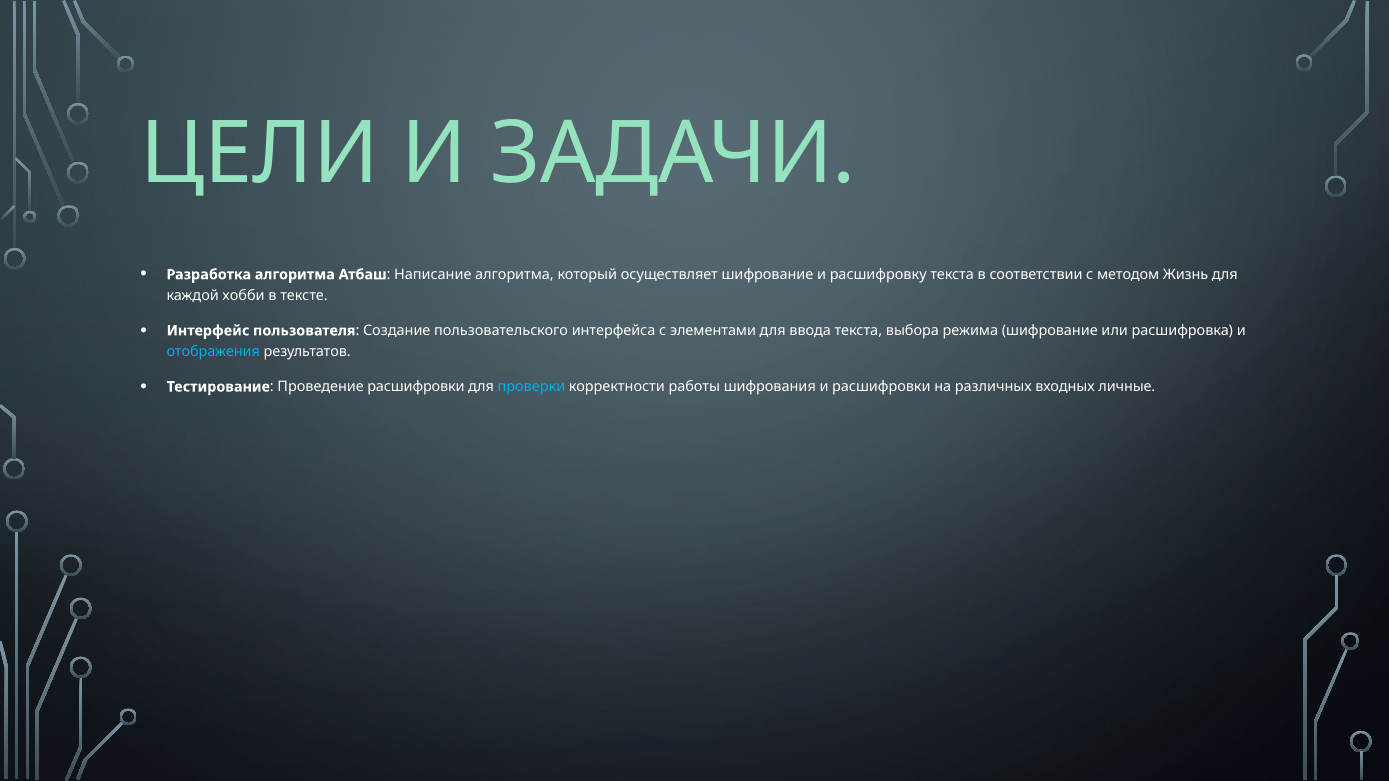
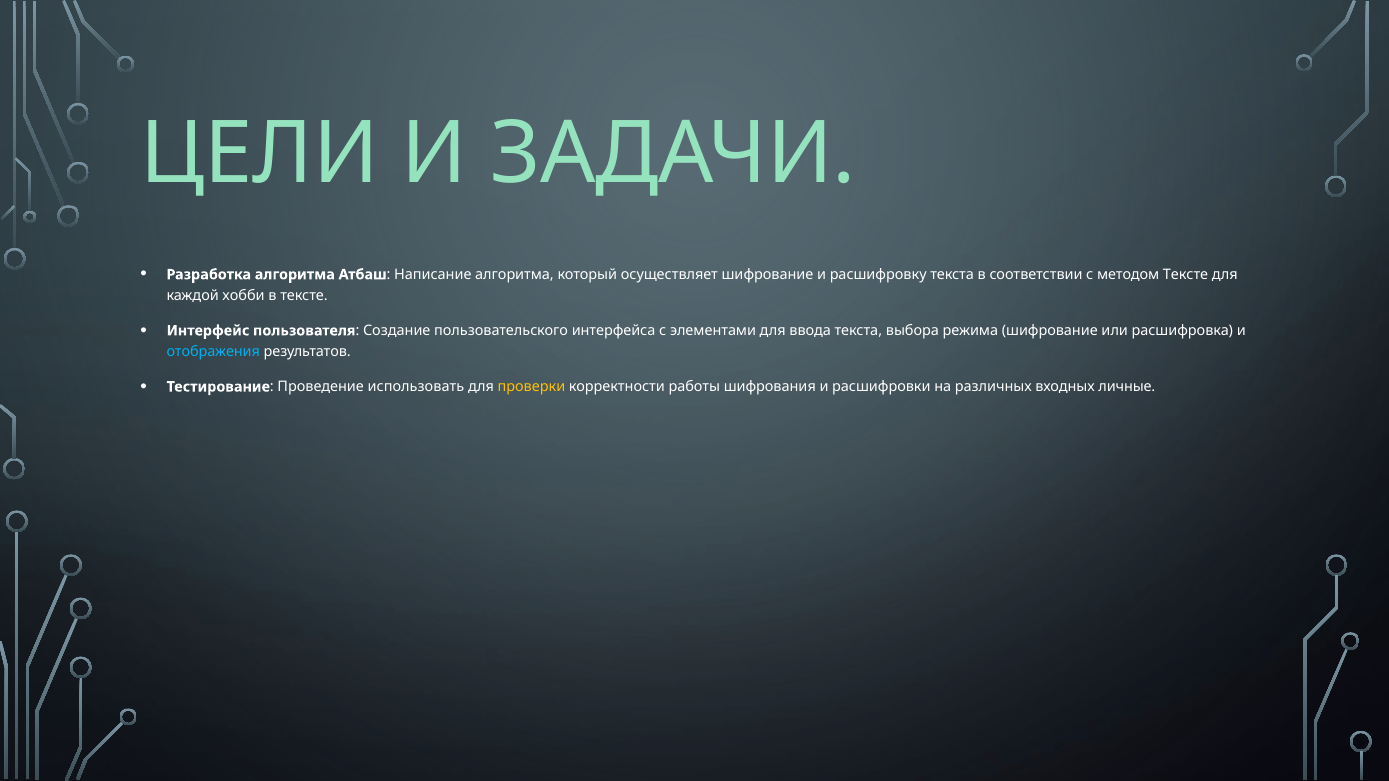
методом Жизнь: Жизнь -> Тексте
Проведение расшифровки: расшифровки -> использовать
проверки colour: light blue -> yellow
